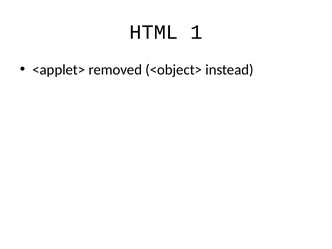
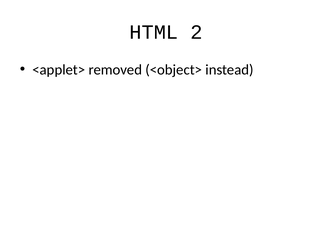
1: 1 -> 2
